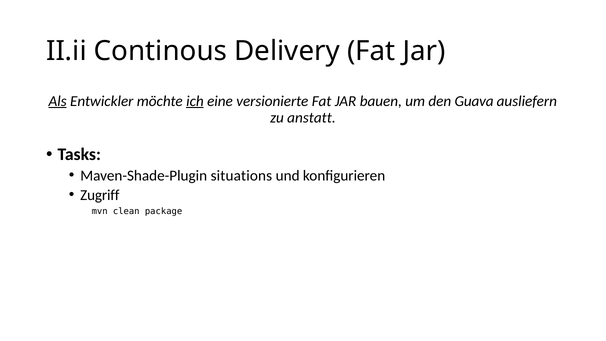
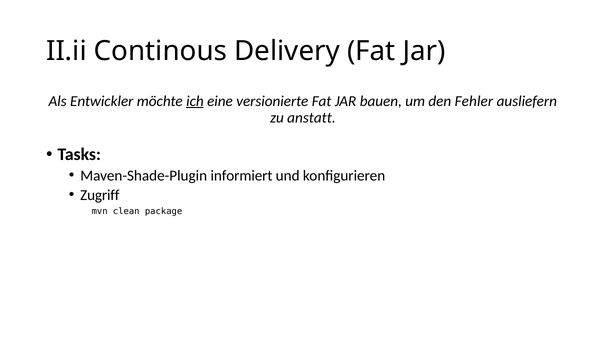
Als underline: present -> none
Guava: Guava -> Fehler
situations: situations -> informiert
